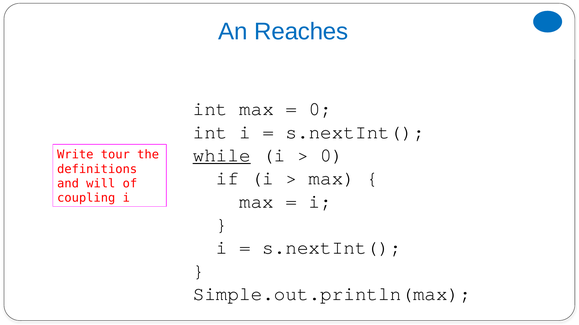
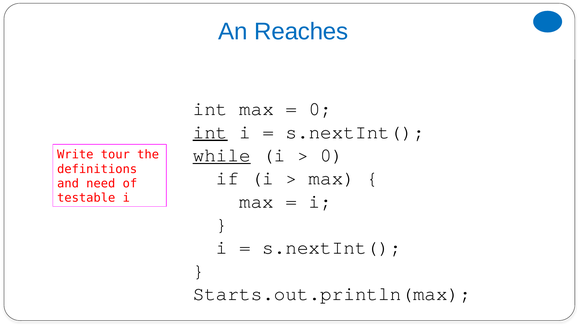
int at (210, 132) underline: none -> present
will: will -> need
coupling: coupling -> testable
Simple.out.println(max: Simple.out.println(max -> Starts.out.println(max
